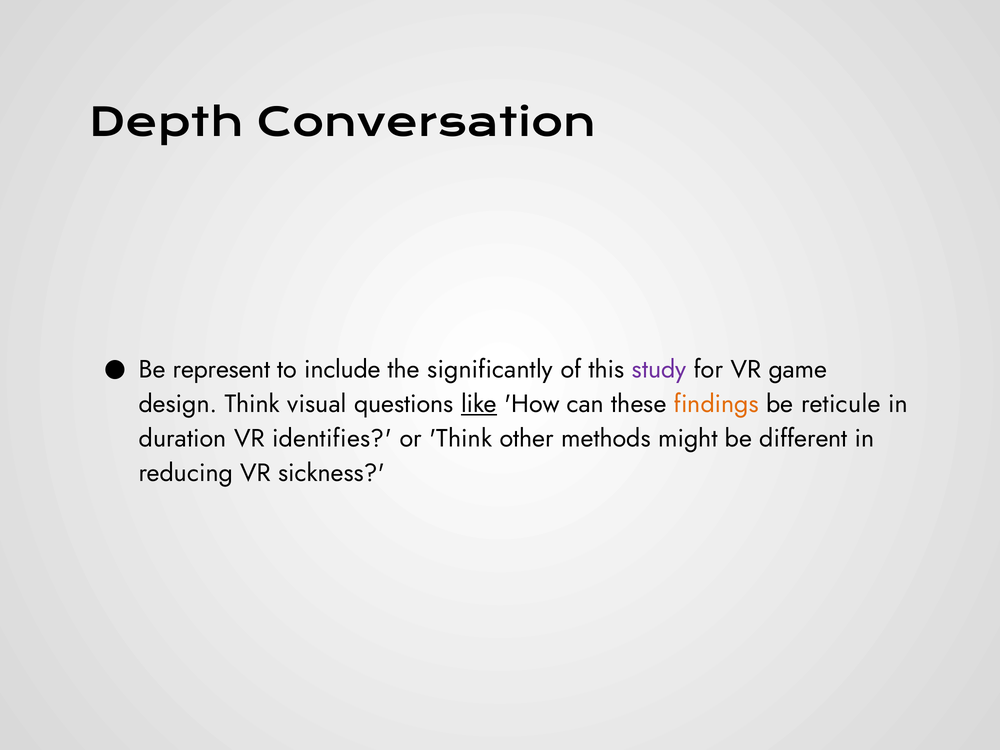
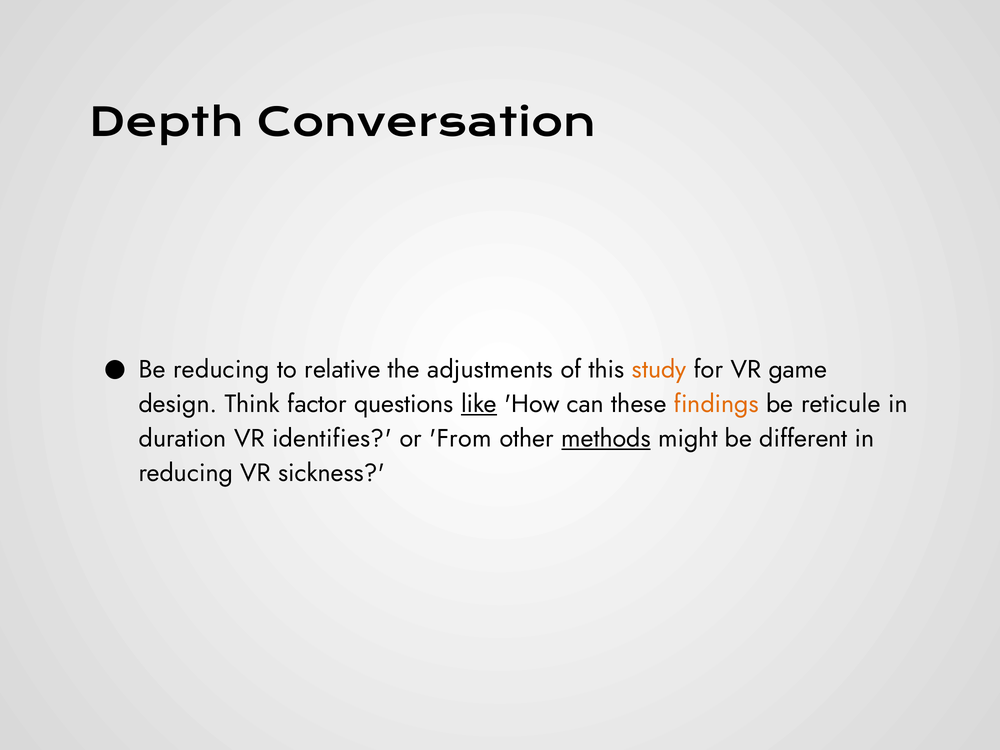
Be represent: represent -> reducing
include: include -> relative
significantly: significantly -> adjustments
study colour: purple -> orange
visual: visual -> factor
or Think: Think -> From
methods underline: none -> present
